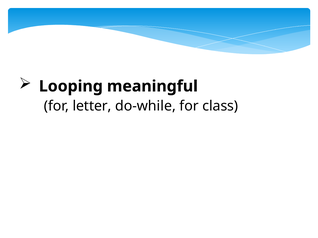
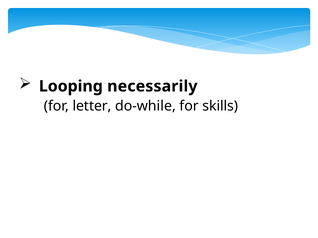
meaningful: meaningful -> necessarily
class: class -> skills
